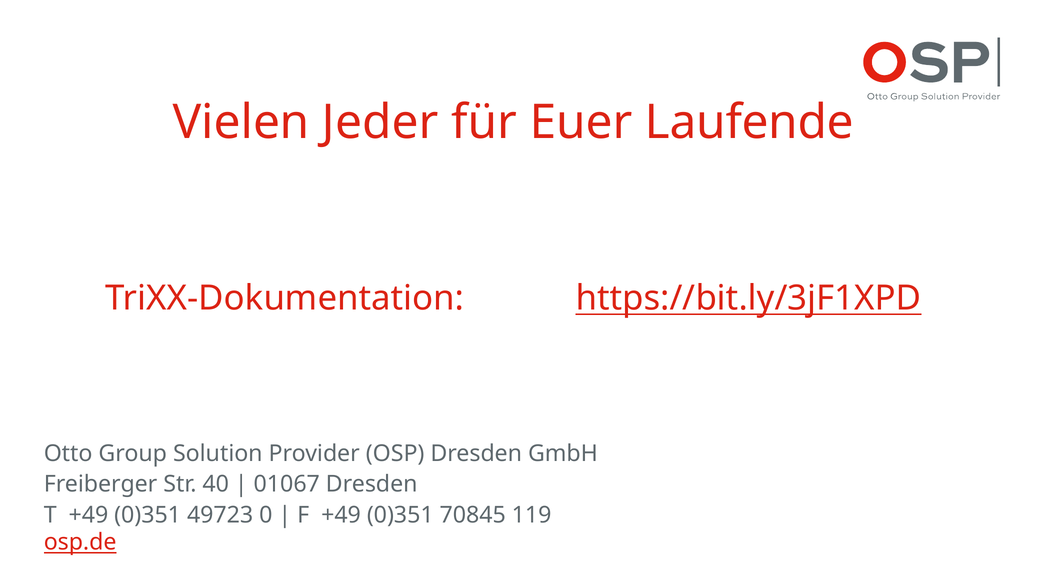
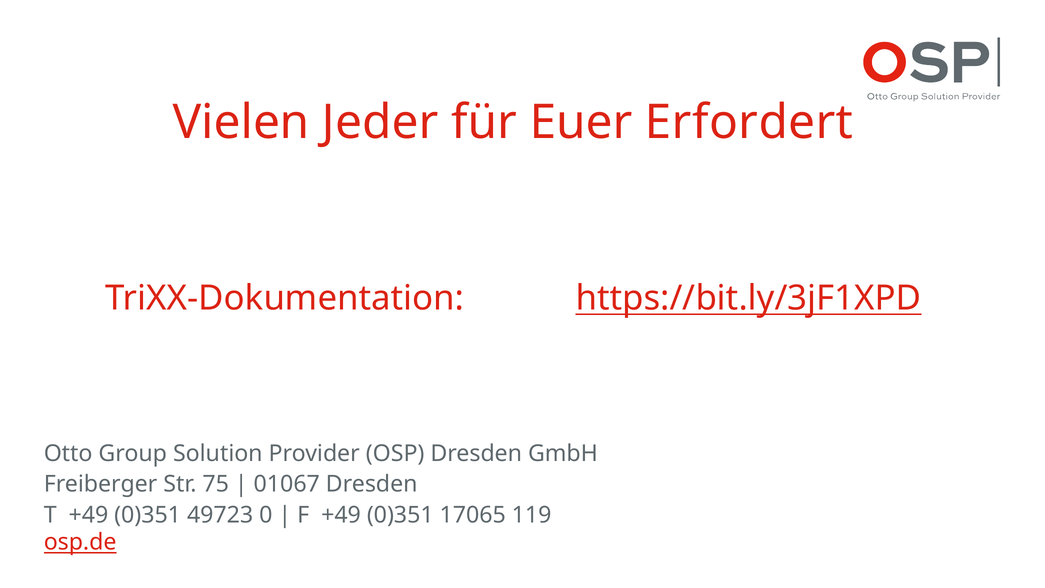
Laufende: Laufende -> Erfordert
40: 40 -> 75
70845: 70845 -> 17065
